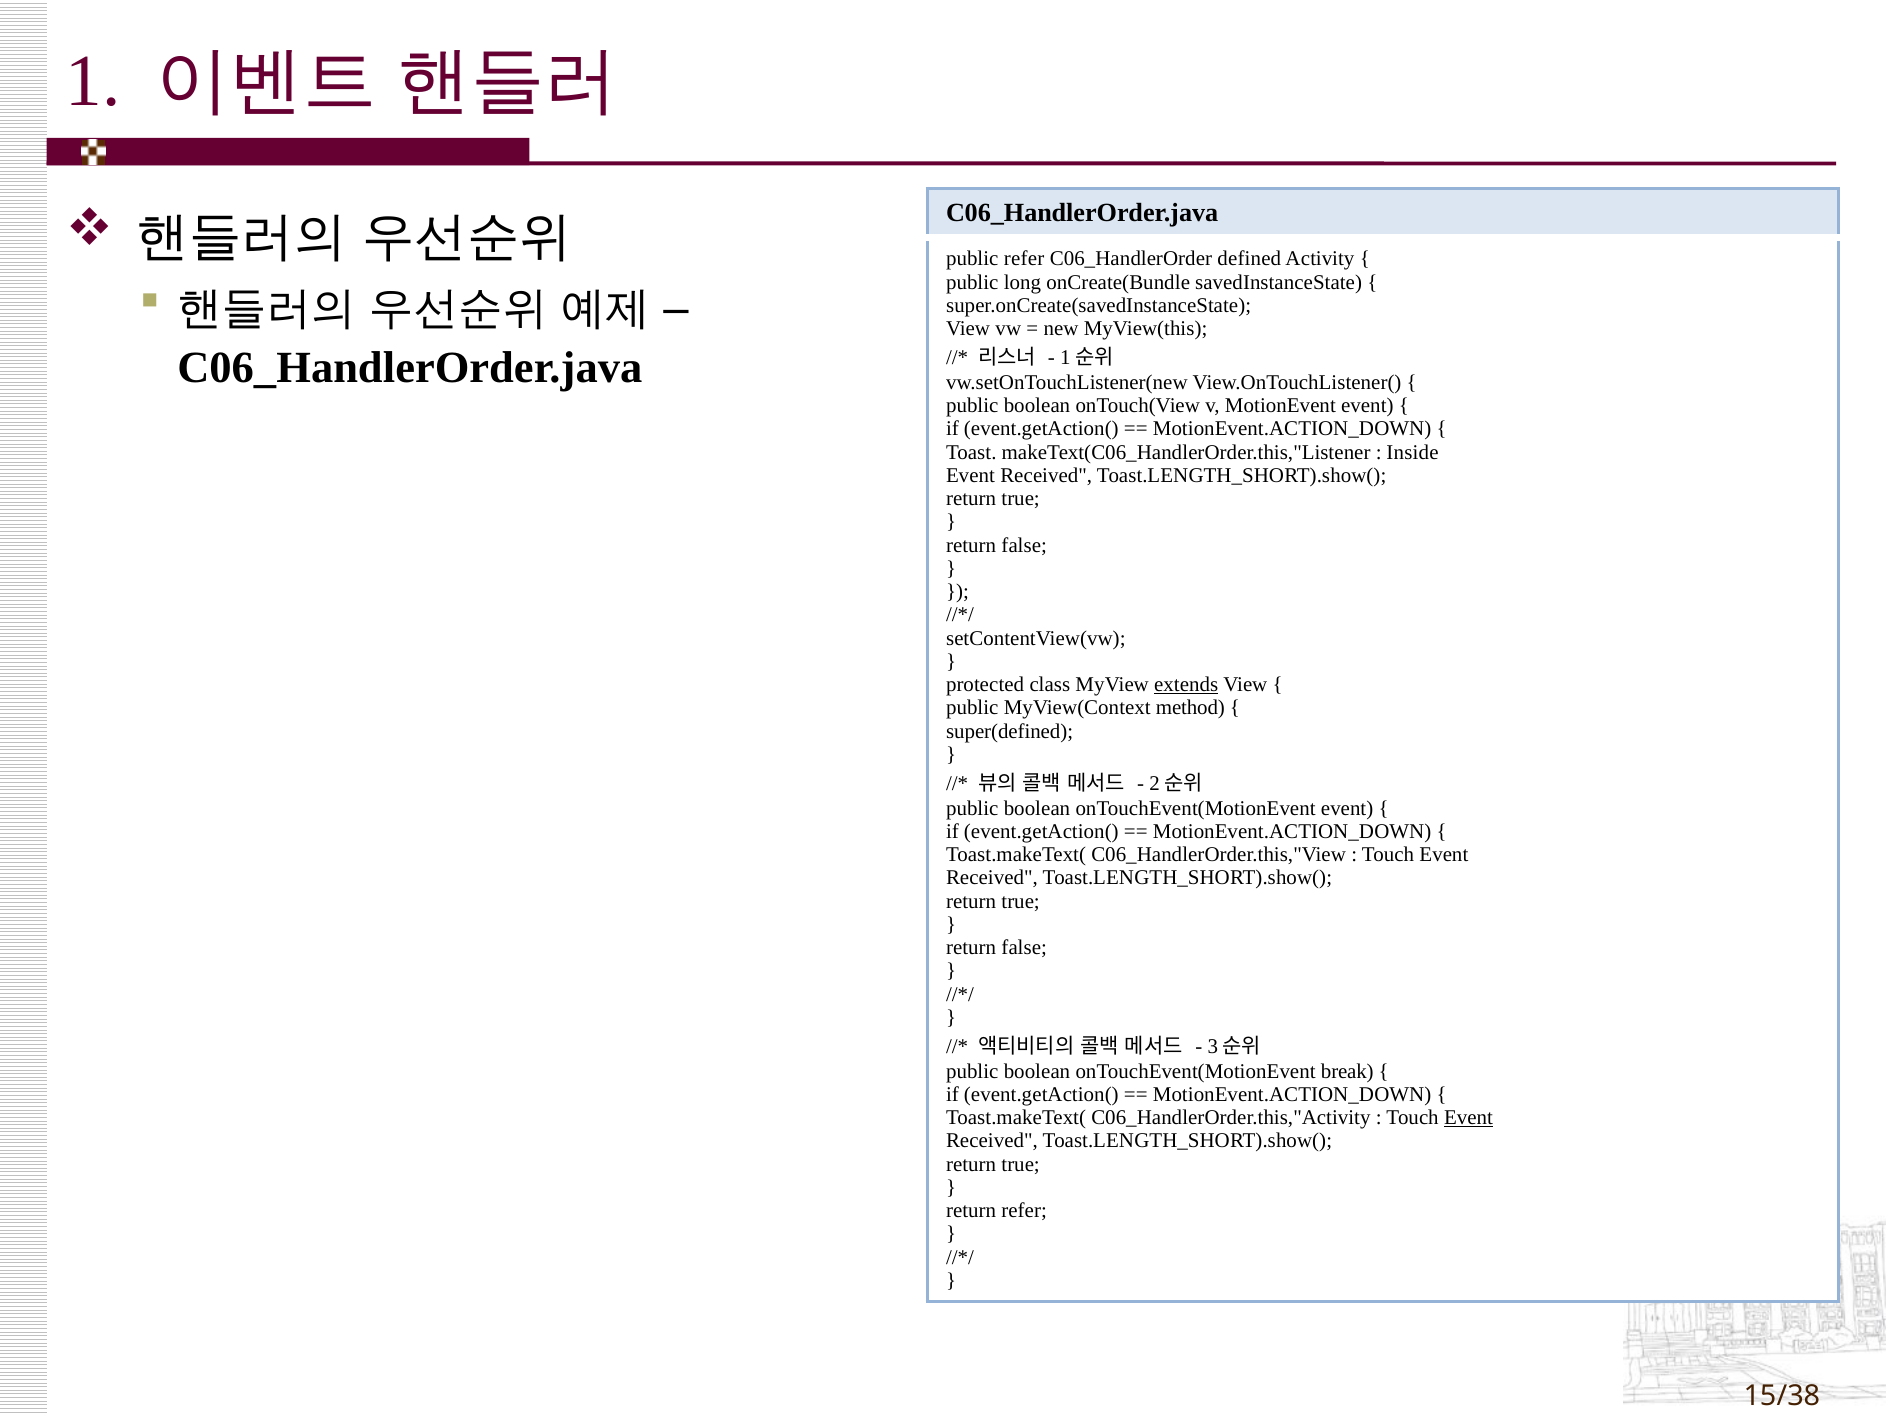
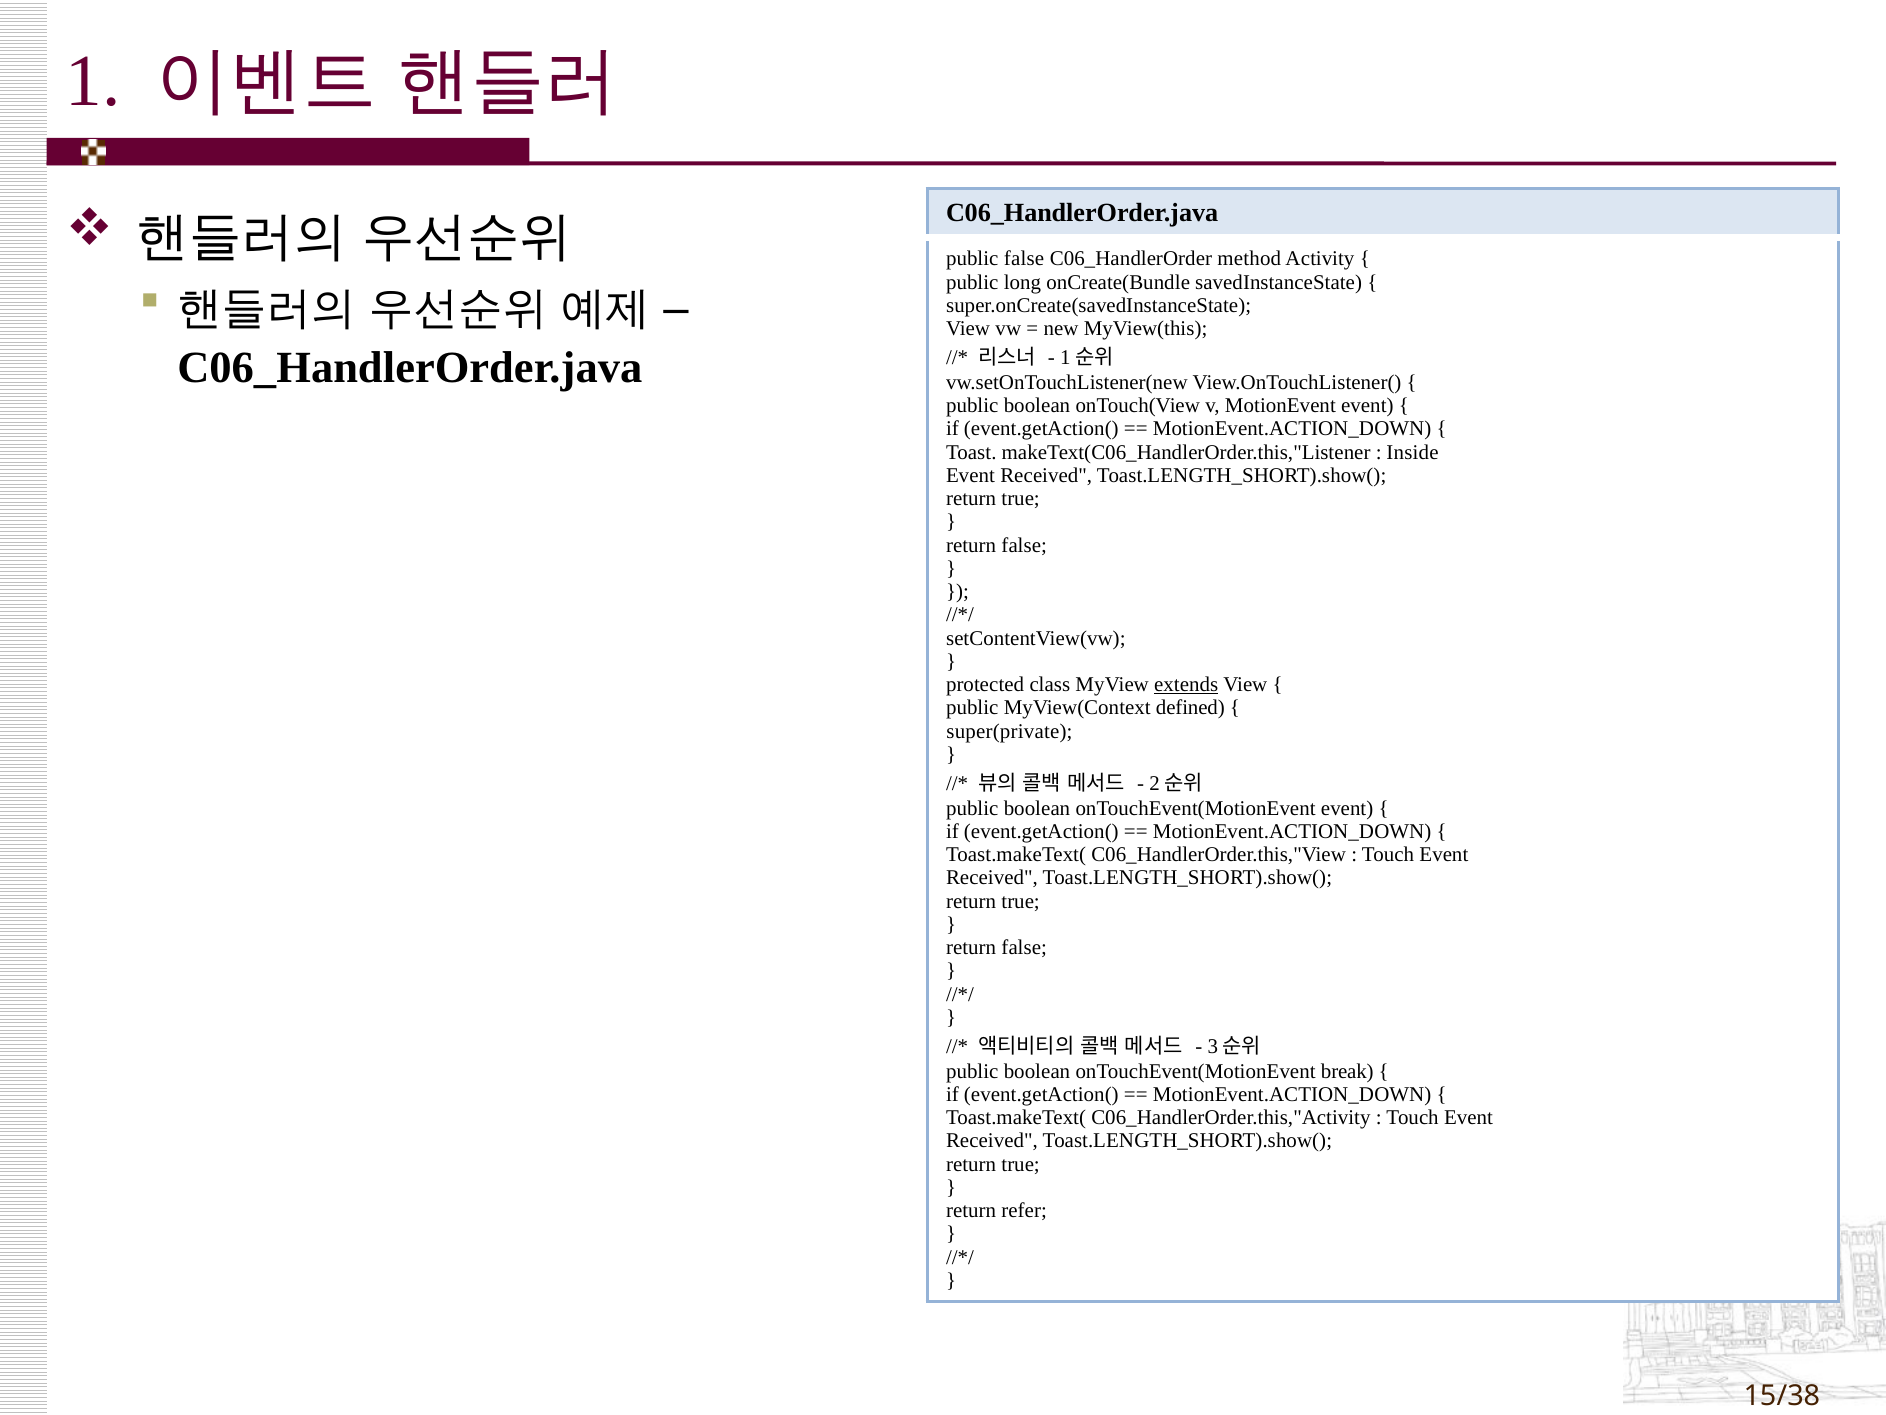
public refer: refer -> false
defined: defined -> method
method: method -> defined
super(defined: super(defined -> super(private
Event at (1469, 1117) underline: present -> none
